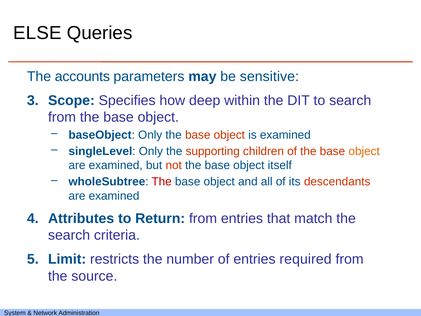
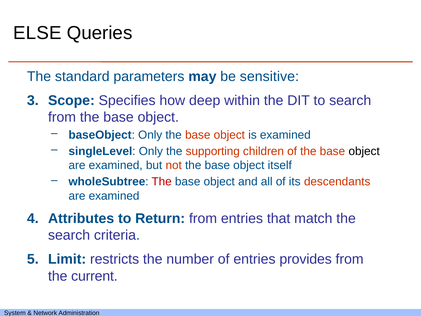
accounts: accounts -> standard
object at (364, 151) colour: orange -> black
required: required -> provides
source: source -> current
